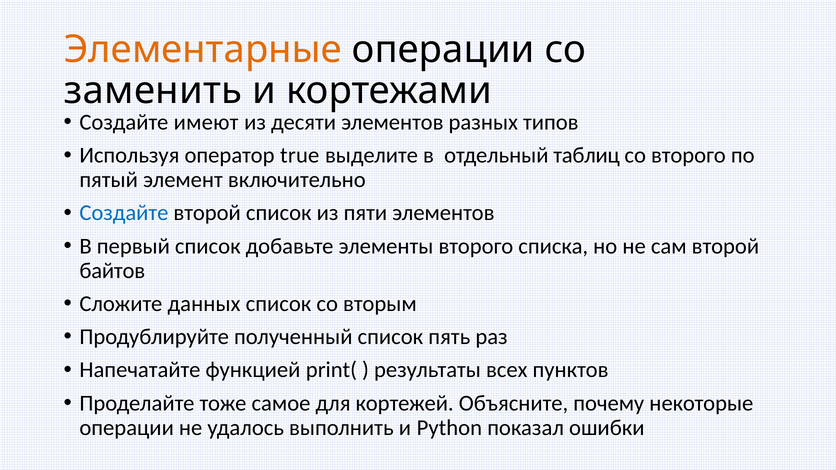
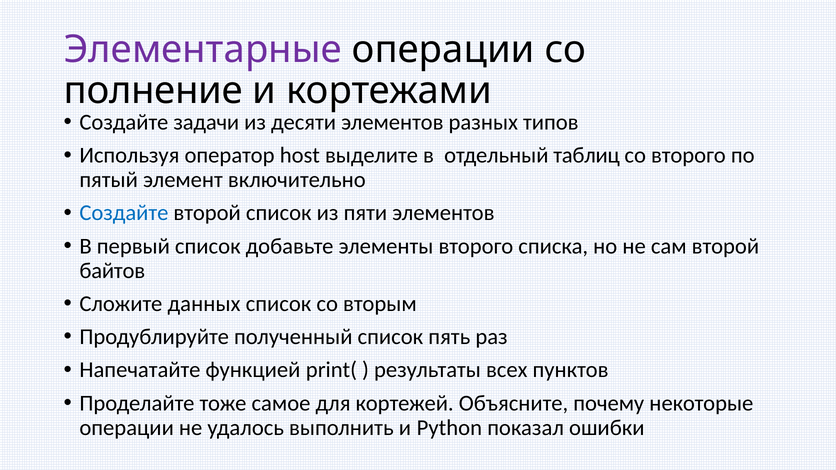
Элементарные colour: orange -> purple
заменить: заменить -> полнение
имеют: имеют -> задачи
true: true -> host
